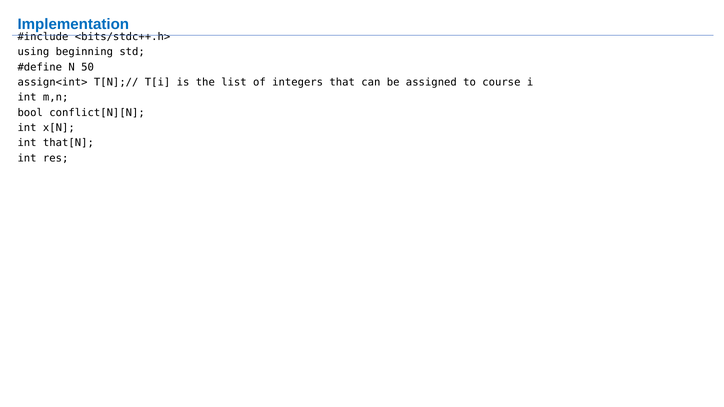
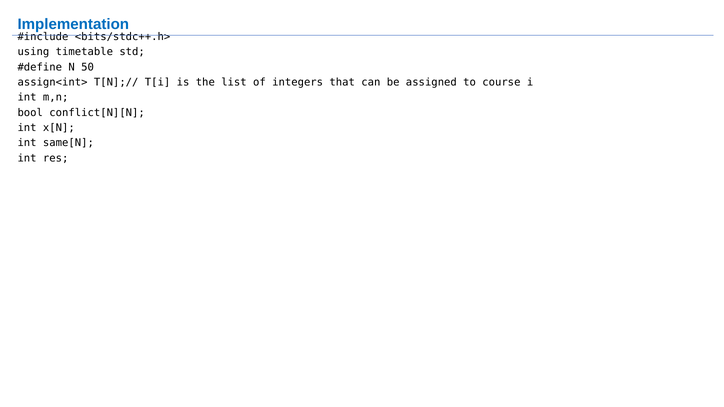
beginning: beginning -> timetable
that[N: that[N -> same[N
